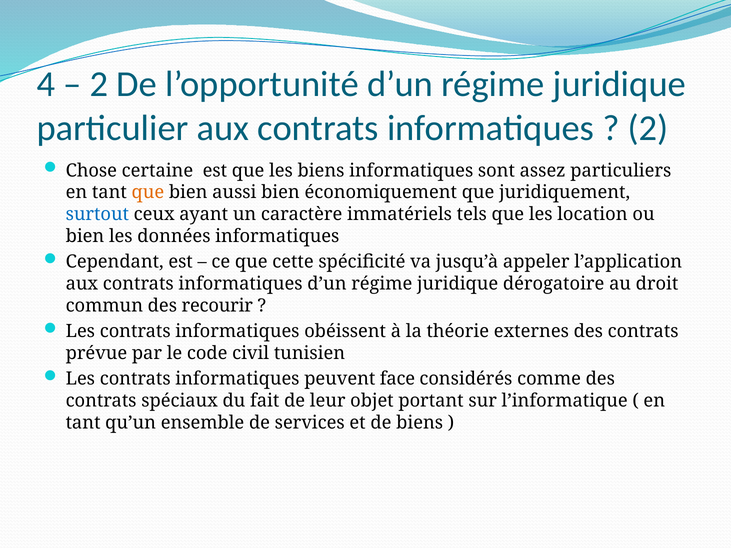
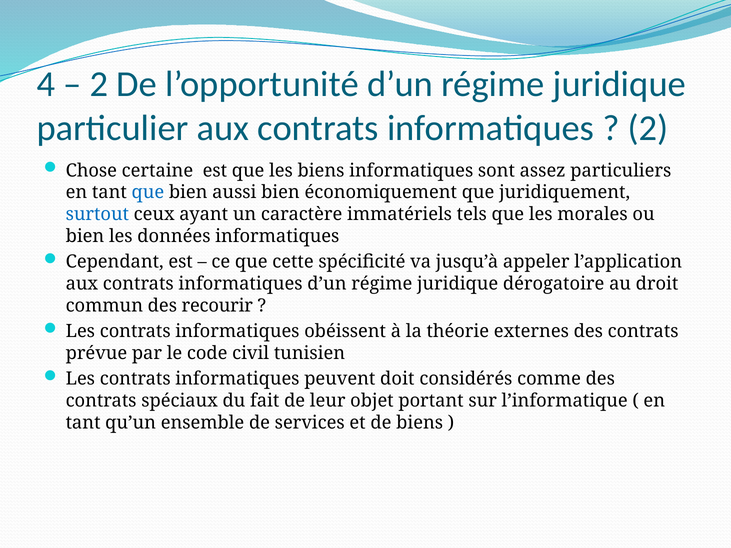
que at (148, 192) colour: orange -> blue
location: location -> morales
face: face -> doit
